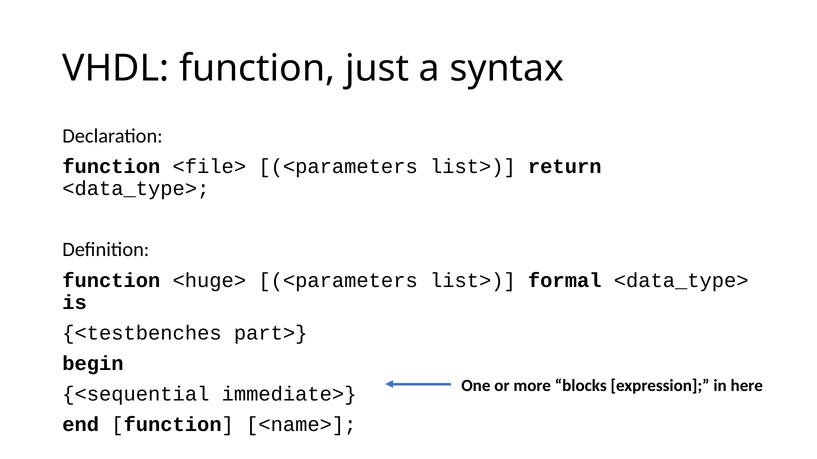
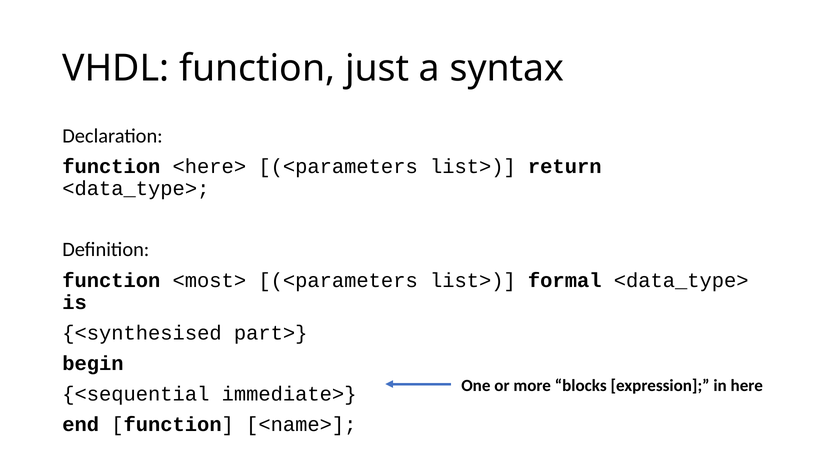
<file>: <file> -> <here>
<huge>: <huge> -> <most>
<testbenches: <testbenches -> <synthesised
